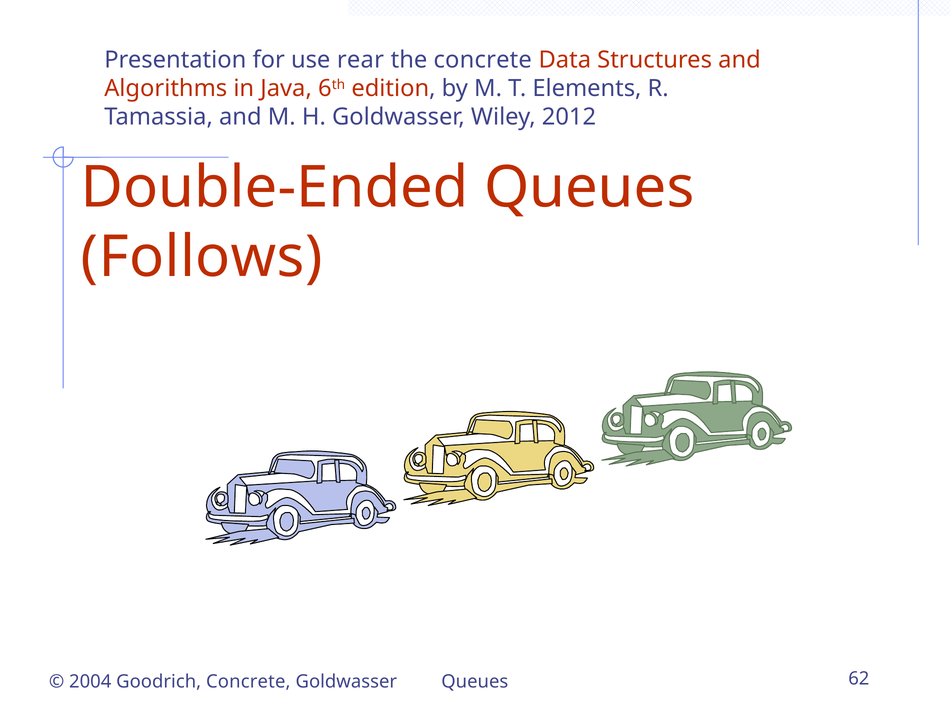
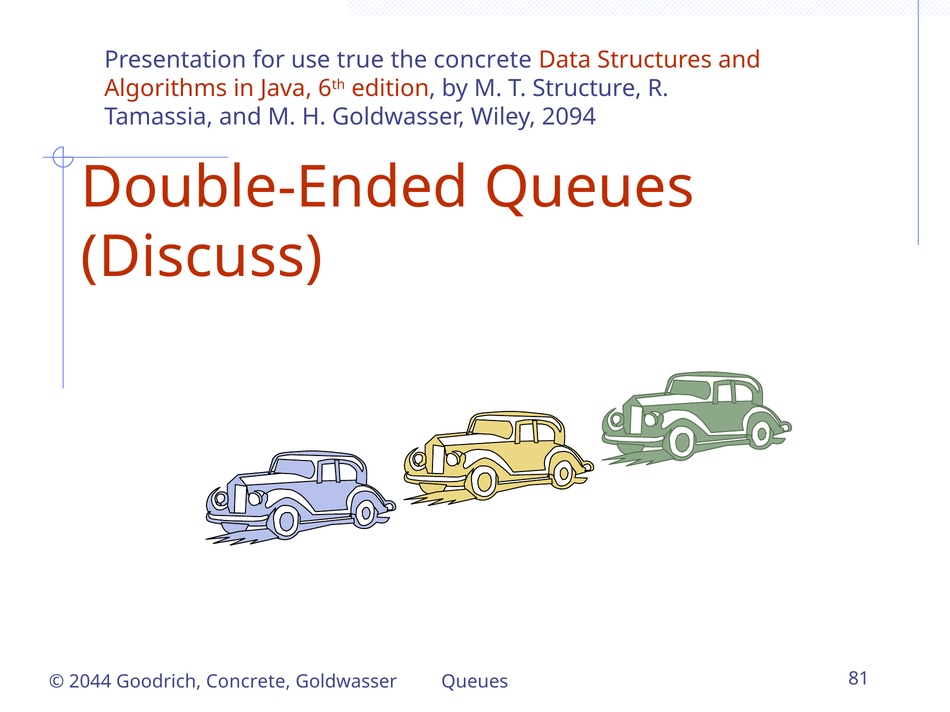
rear: rear -> true
Elements: Elements -> Structure
2012: 2012 -> 2094
Follows: Follows -> Discuss
2004: 2004 -> 2044
62: 62 -> 81
